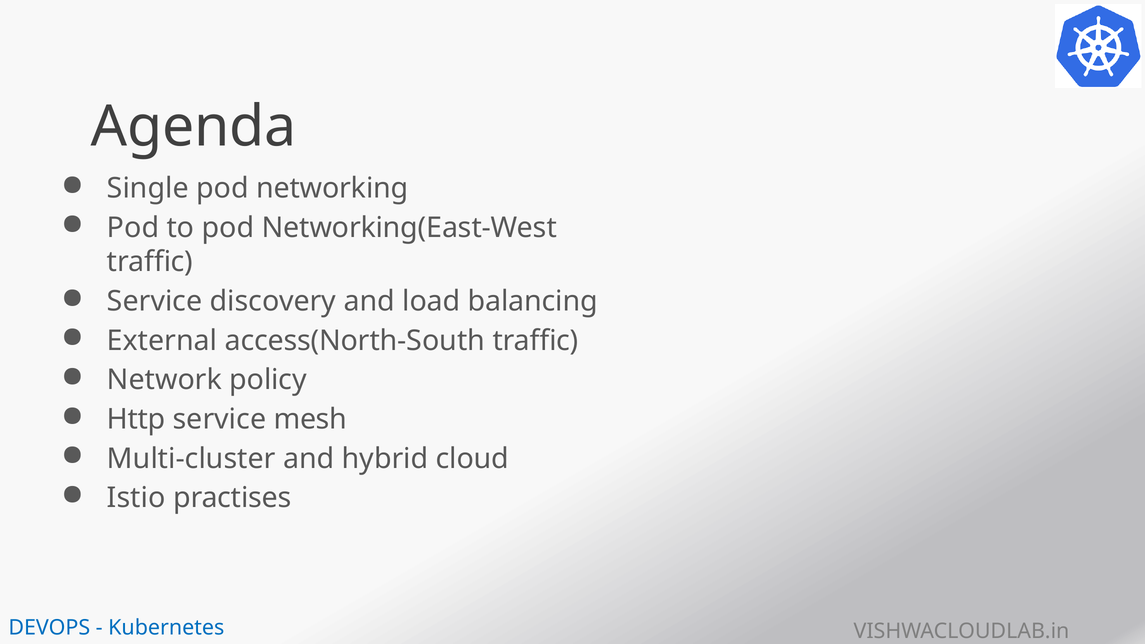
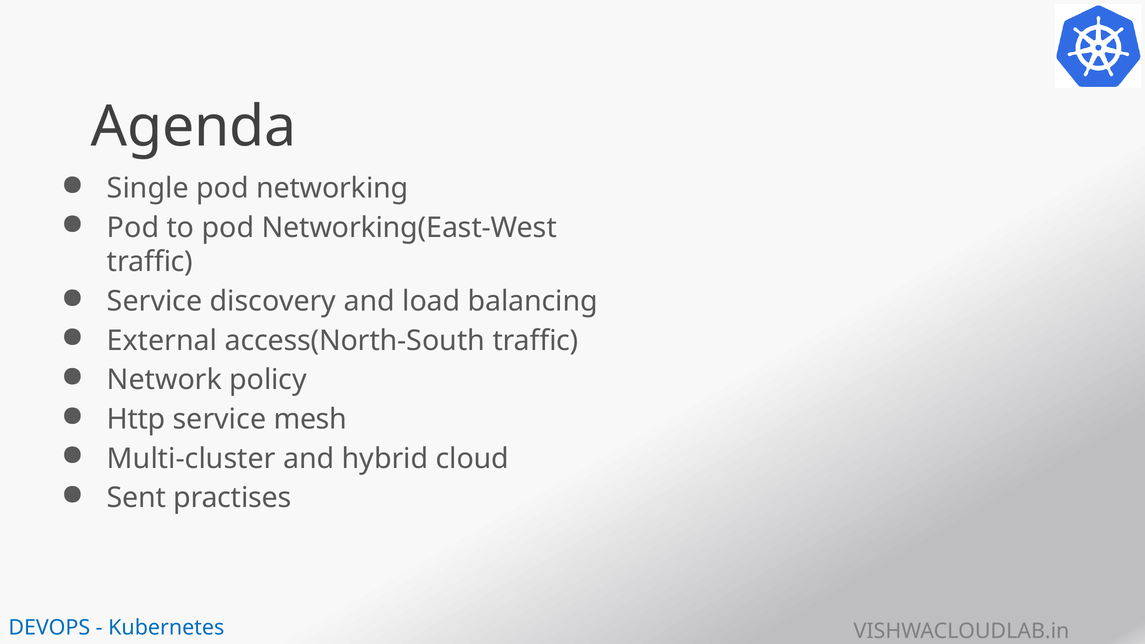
Istio: Istio -> Sent
